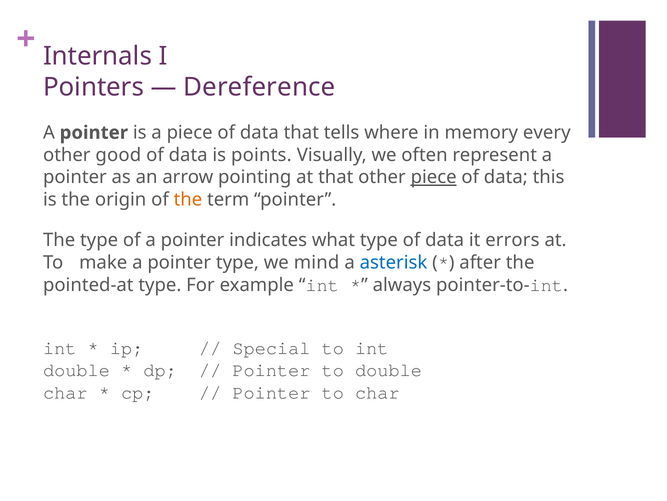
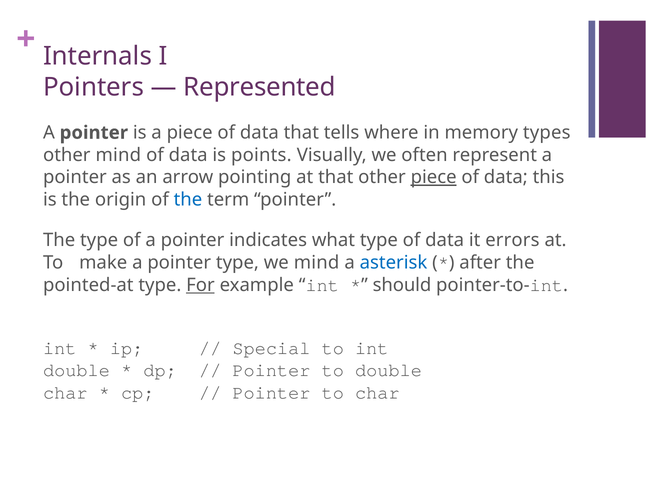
Dereference: Dereference -> Represented
every: every -> types
other good: good -> mind
the at (188, 199) colour: orange -> blue
For underline: none -> present
always: always -> should
